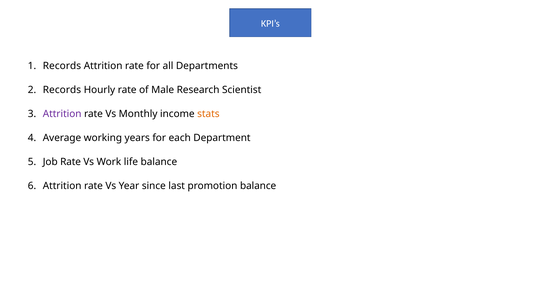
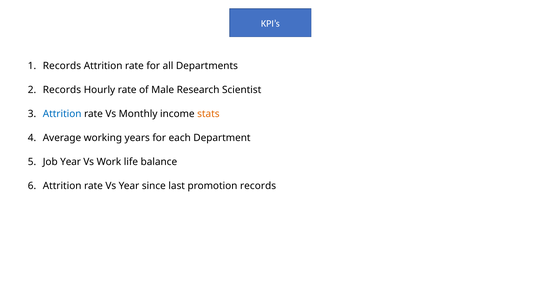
Attrition at (62, 114) colour: purple -> blue
Job Rate: Rate -> Year
promotion balance: balance -> records
